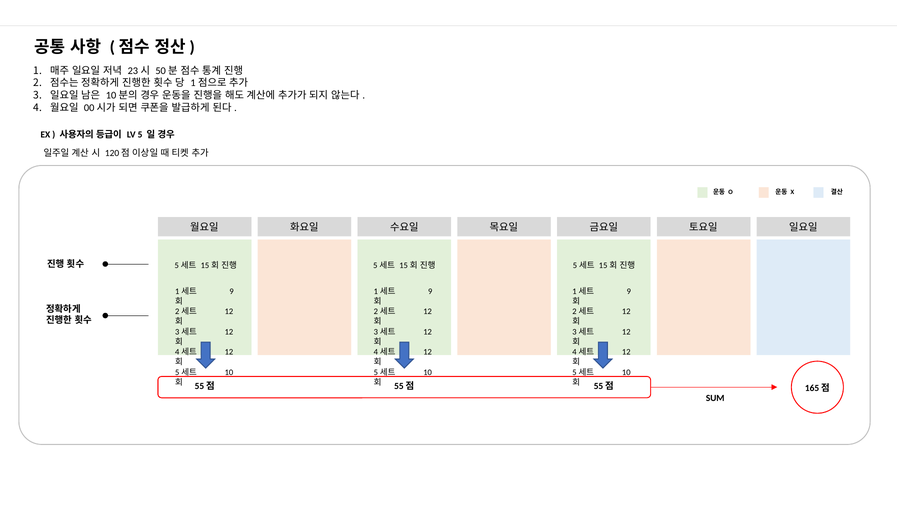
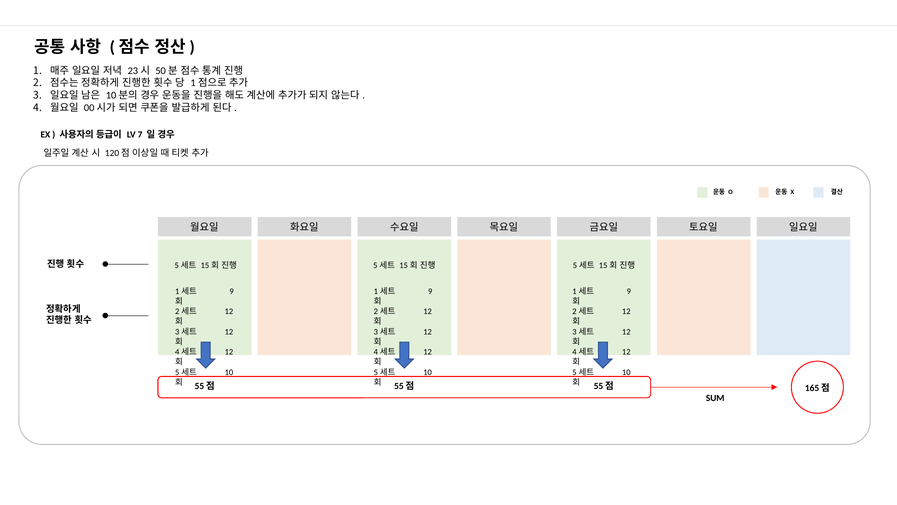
5: 5 -> 7
